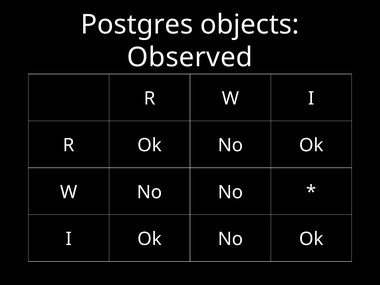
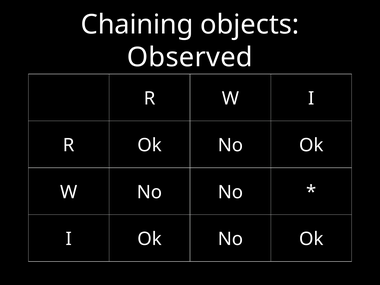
Postgres: Postgres -> Chaining
